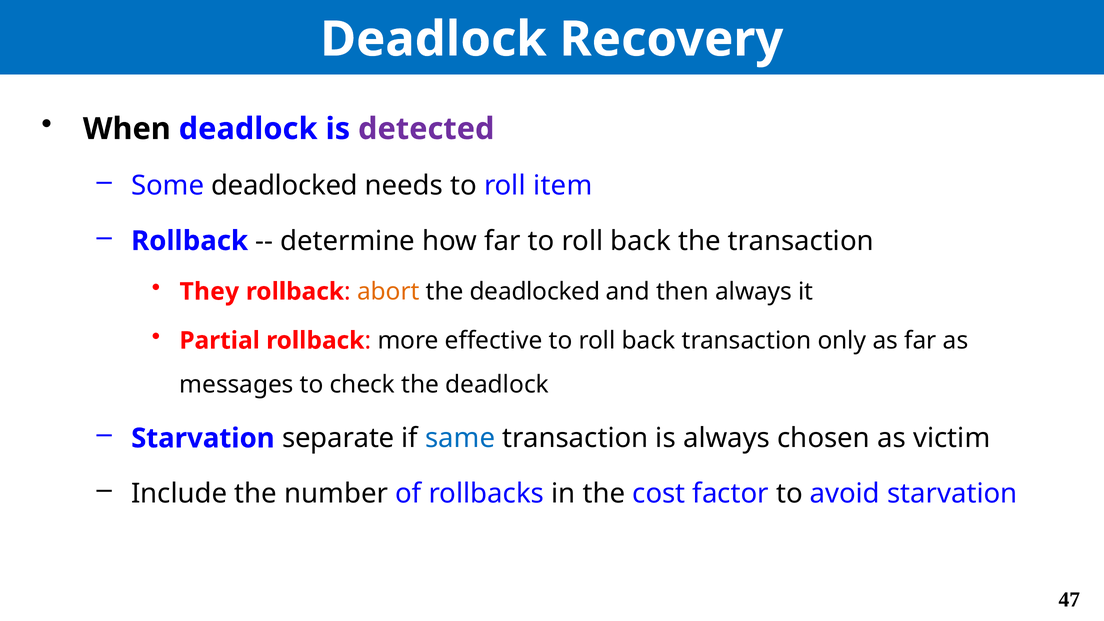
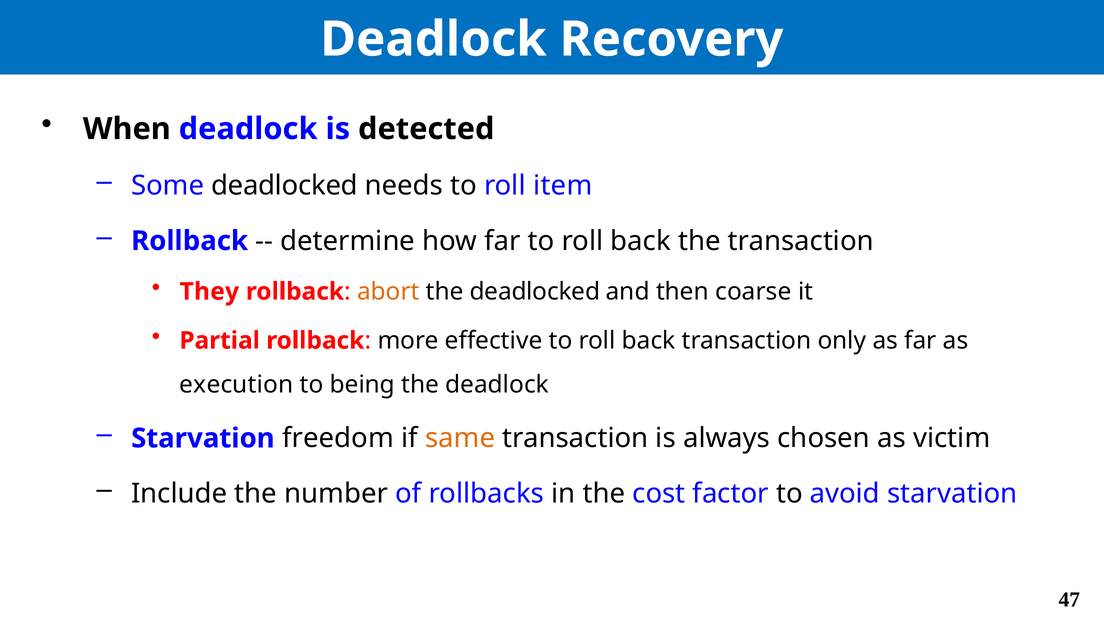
detected colour: purple -> black
then always: always -> coarse
messages: messages -> execution
check: check -> being
separate: separate -> freedom
same colour: blue -> orange
